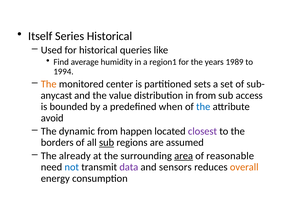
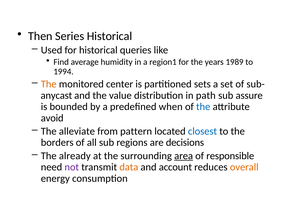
Itself: Itself -> Then
in from: from -> path
access: access -> assure
dynamic: dynamic -> alleviate
happen: happen -> pattern
closest colour: purple -> blue
sub at (107, 142) underline: present -> none
assumed: assumed -> decisions
reasonable: reasonable -> responsible
not colour: blue -> purple
data colour: purple -> orange
sensors: sensors -> account
